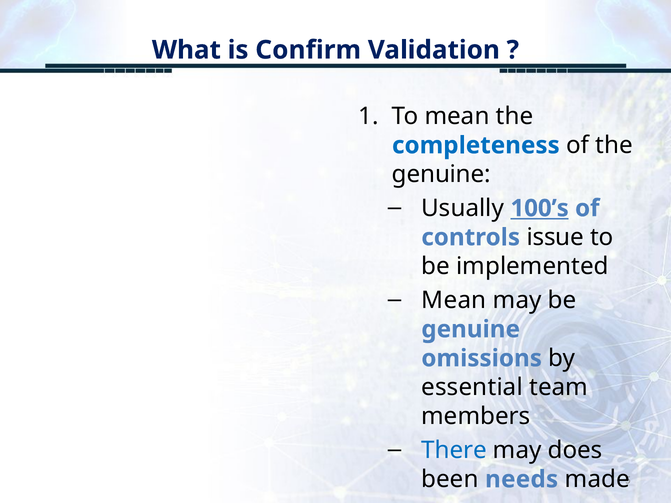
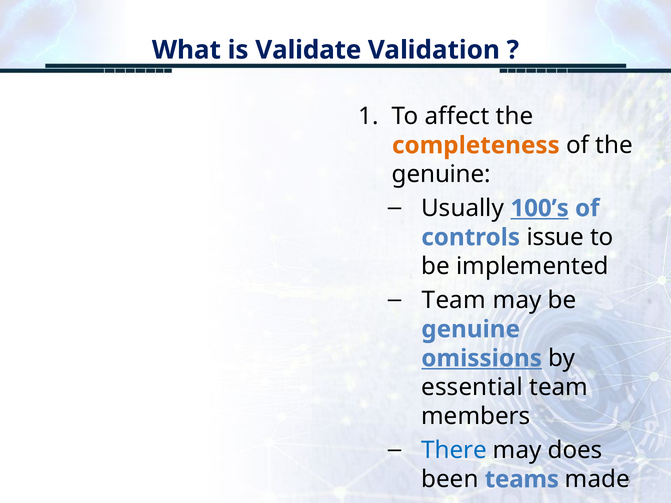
Confirm: Confirm -> Validate
To mean: mean -> affect
completeness colour: blue -> orange
Mean at (454, 300): Mean -> Team
omissions underline: none -> present
needs: needs -> teams
